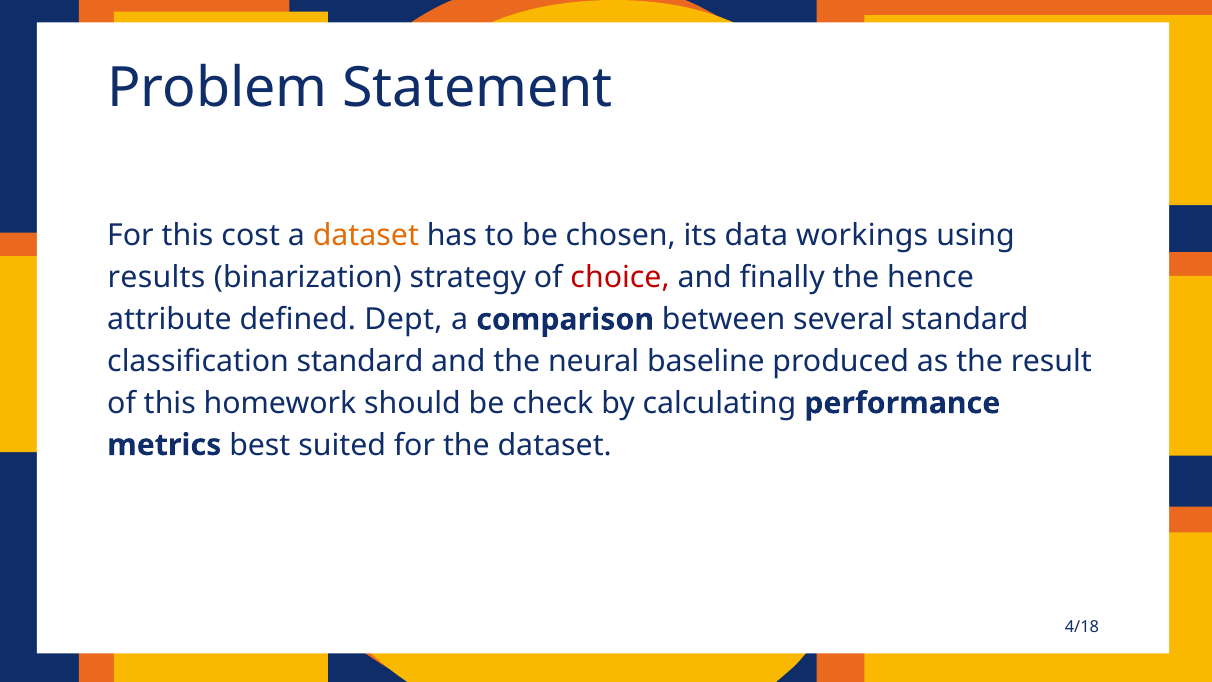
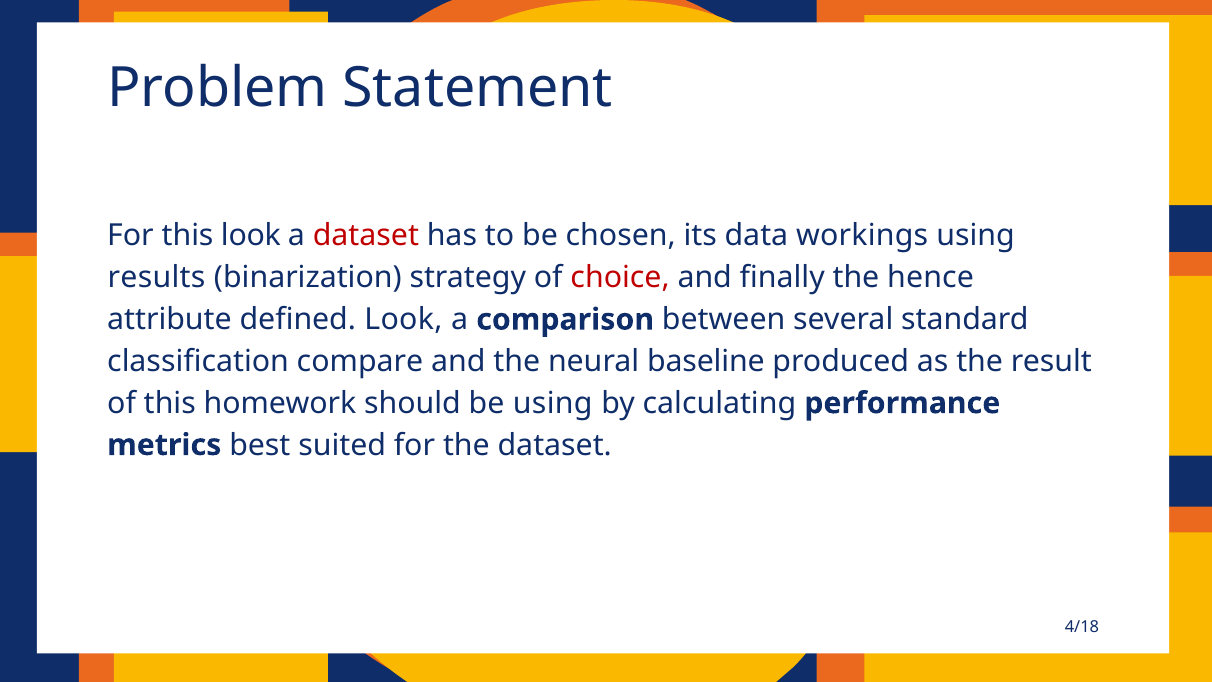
this cost: cost -> look
dataset at (366, 236) colour: orange -> red
defined Dept: Dept -> Look
classification standard: standard -> compare
be check: check -> using
